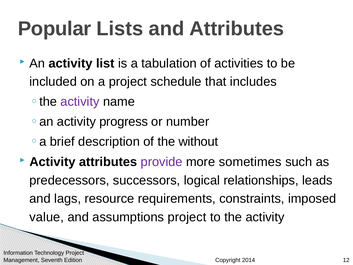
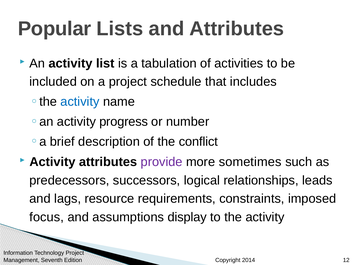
activity at (80, 102) colour: purple -> blue
without: without -> conflict
value: value -> focus
assumptions project: project -> display
